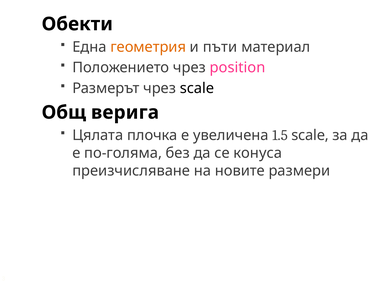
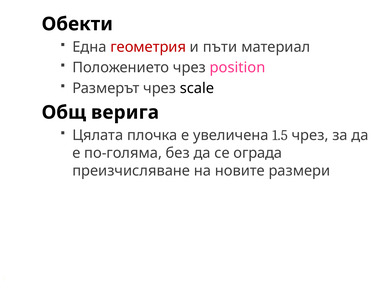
геометрия colour: orange -> red
1.5 scale: scale -> чрез
конуса: конуса -> ограда
